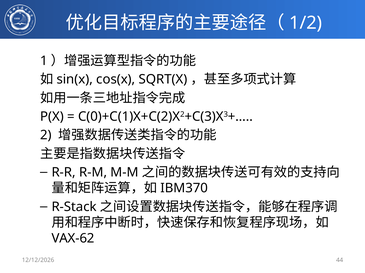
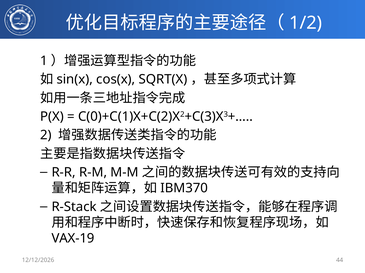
VAX-62: VAX-62 -> VAX-19
